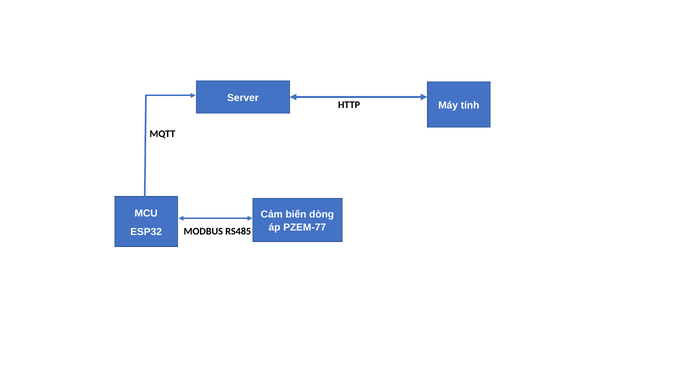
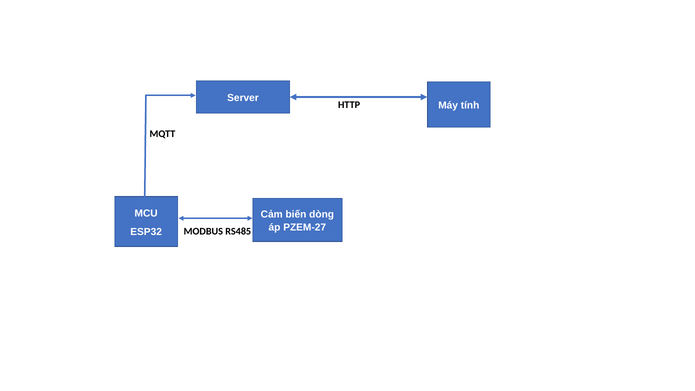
PZEM-77: PZEM-77 -> PZEM-27
